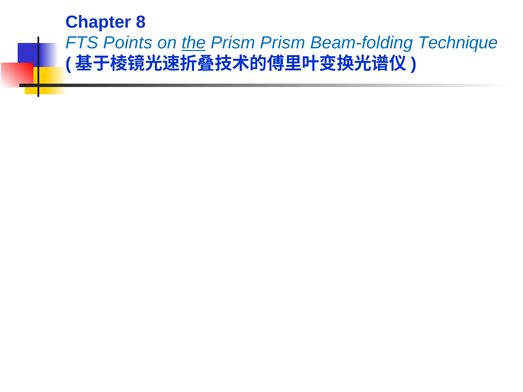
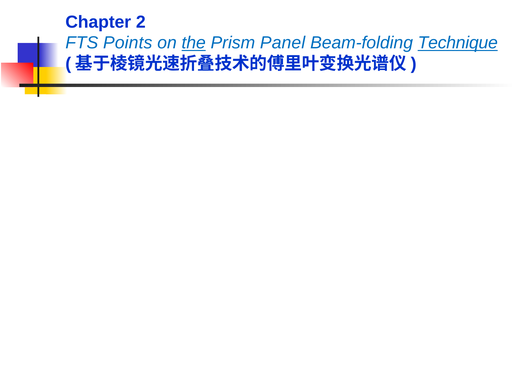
8: 8 -> 2
Prism Prism: Prism -> Panel
Technique underline: none -> present
